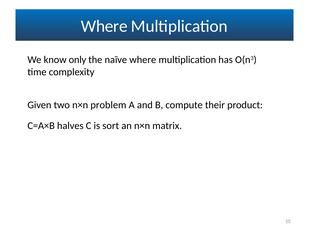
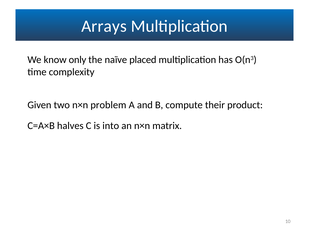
Where at (104, 26): Where -> Arrays
naïve where: where -> placed
sort: sort -> into
